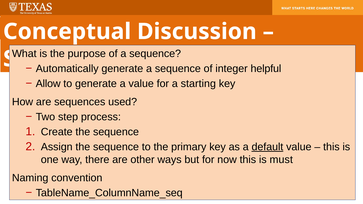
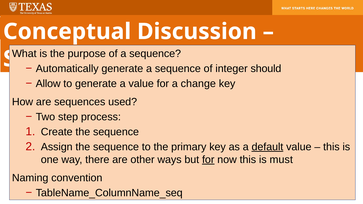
helpful: helpful -> should
starting: starting -> change
for at (208, 160) underline: none -> present
